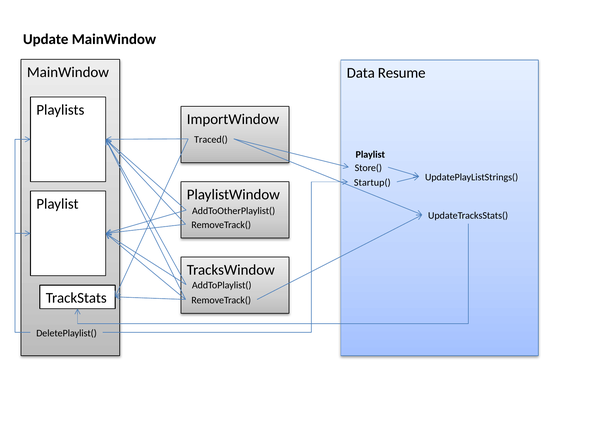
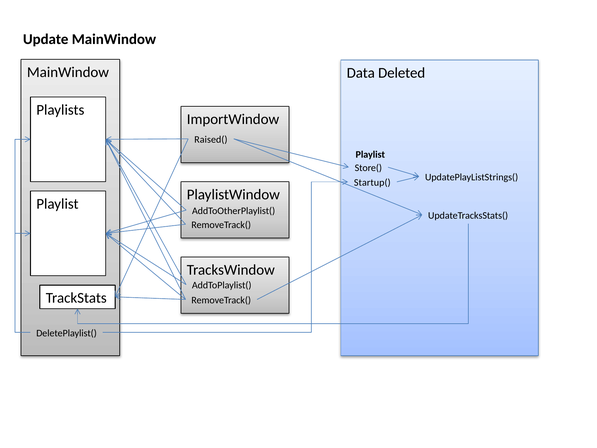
Resume: Resume -> Deleted
Traced(: Traced( -> Raised(
